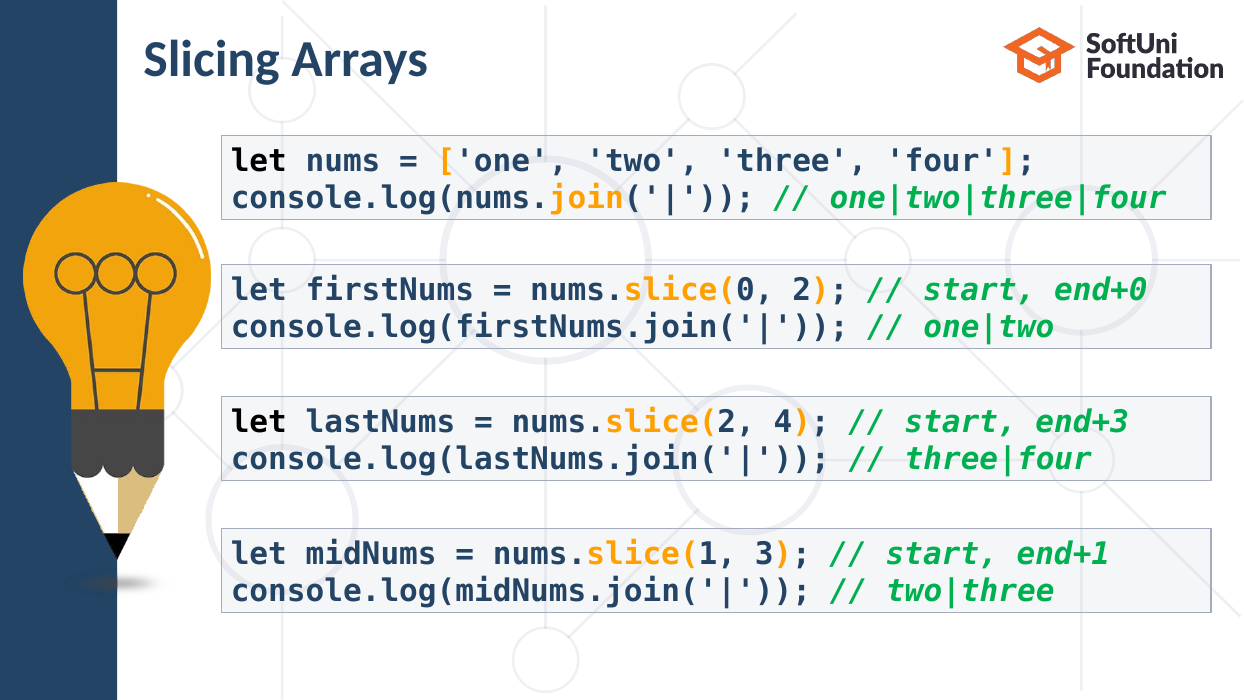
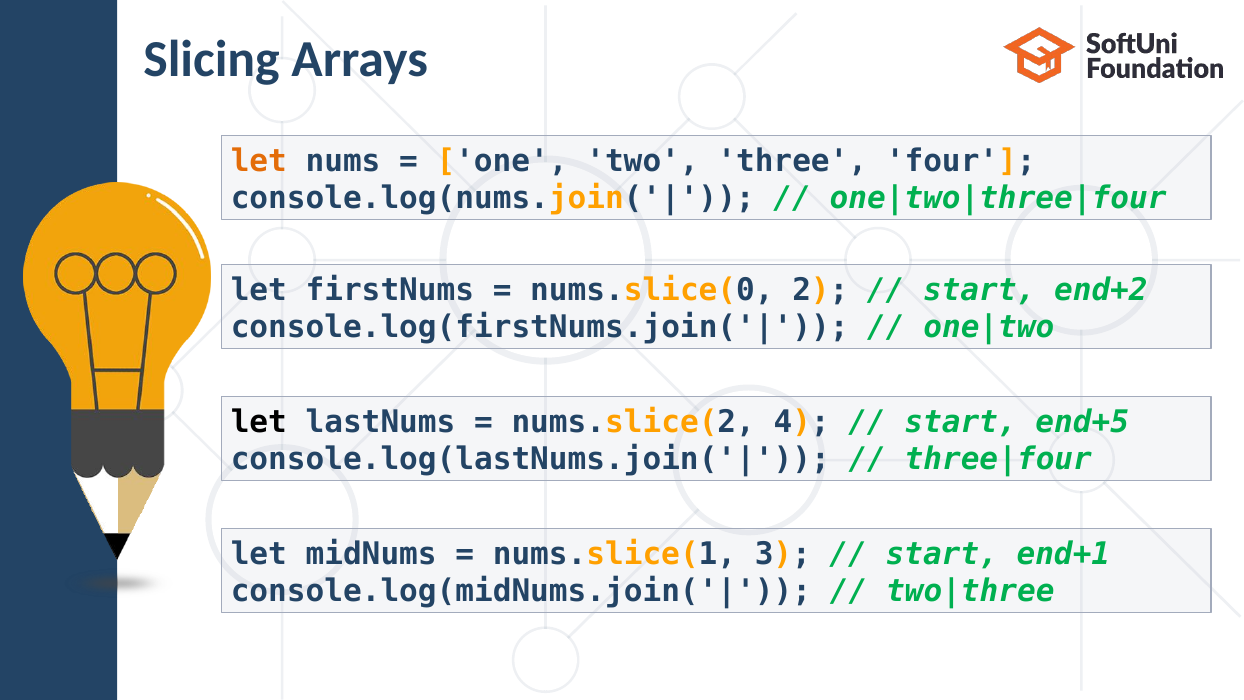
let at (259, 161) colour: black -> orange
end+0: end+0 -> end+2
end+3: end+3 -> end+5
